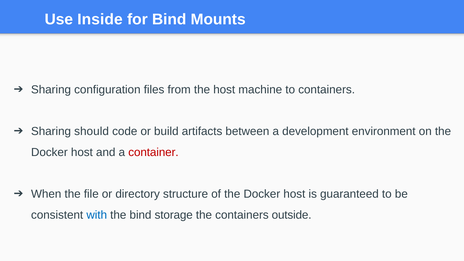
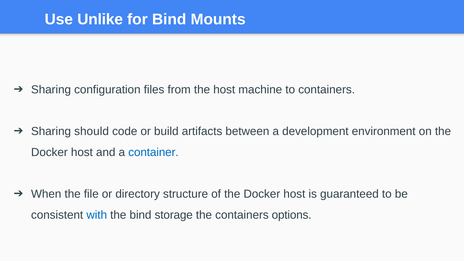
Inside: Inside -> Unlike
container colour: red -> blue
outside: outside -> options
